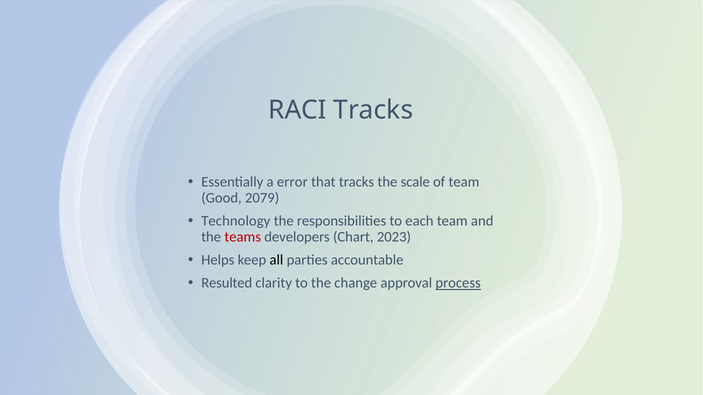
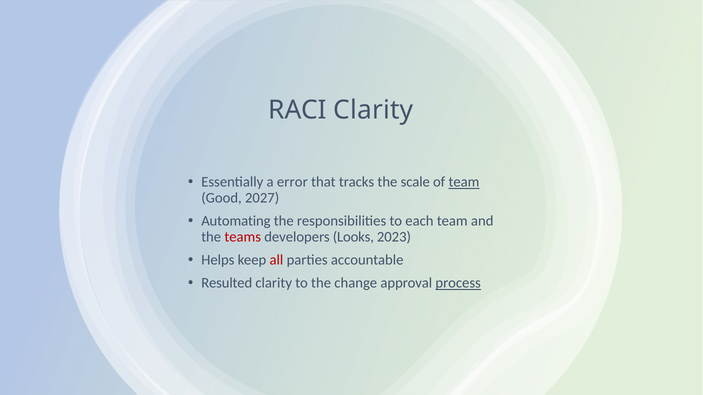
RACI Tracks: Tracks -> Clarity
team at (464, 182) underline: none -> present
2079: 2079 -> 2027
Technology: Technology -> Automating
Chart: Chart -> Looks
all colour: black -> red
